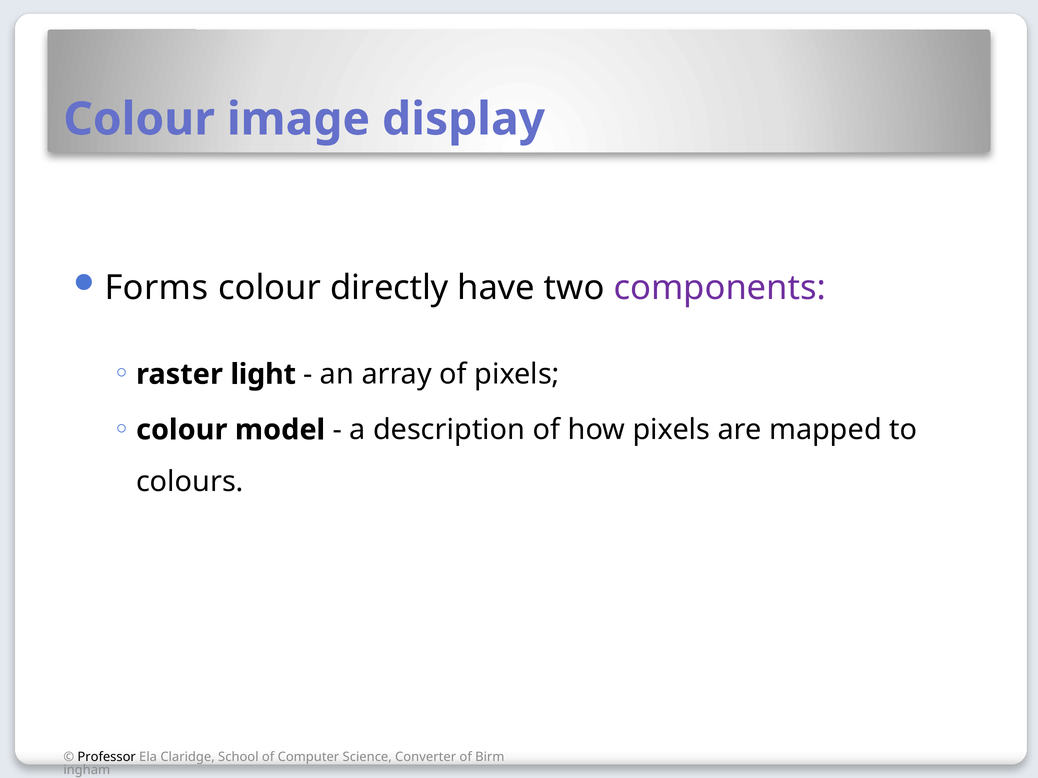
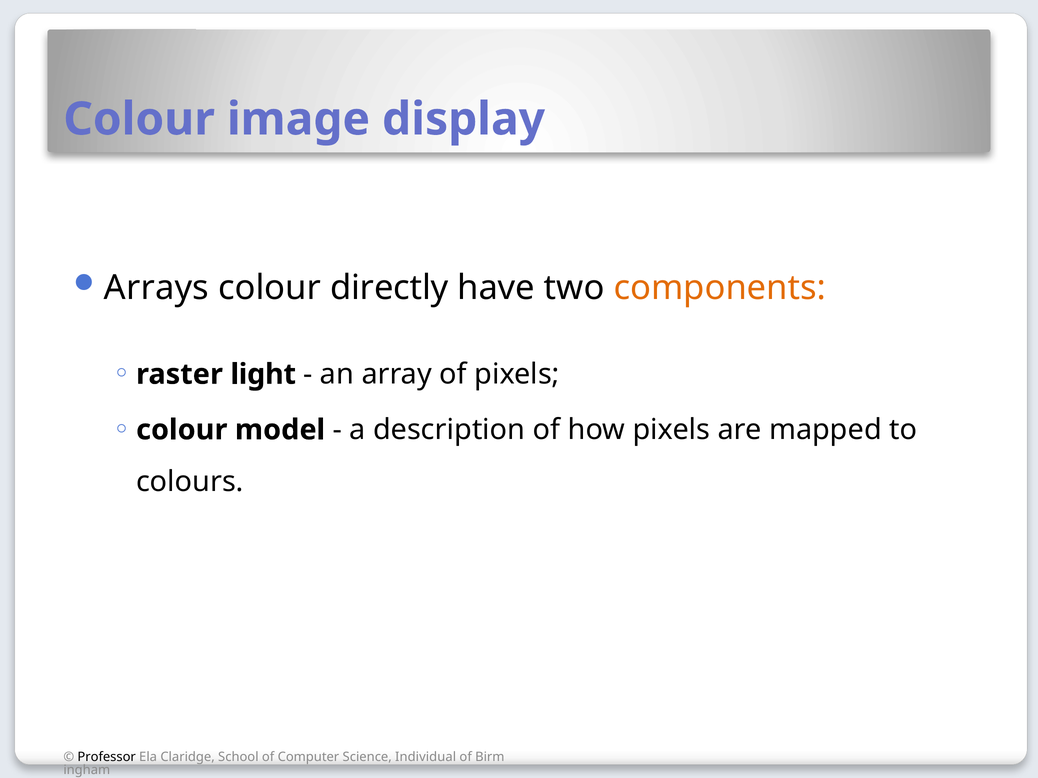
Forms: Forms -> Arrays
components colour: purple -> orange
Converter: Converter -> Individual
